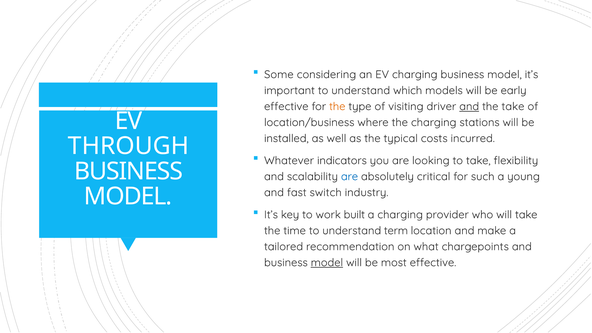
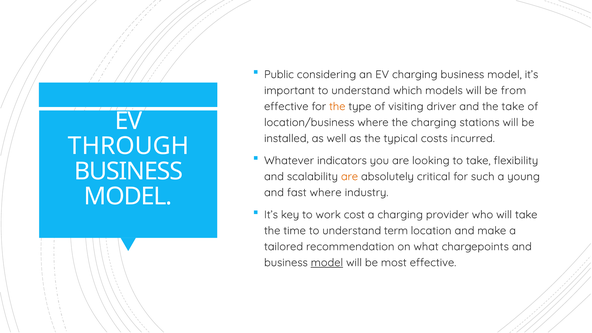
Some: Some -> Public
early: early -> from
and at (469, 106) underline: present -> none
are at (350, 177) colour: blue -> orange
fast switch: switch -> where
built: built -> cost
